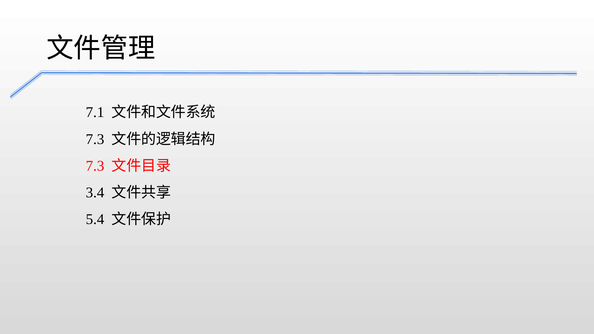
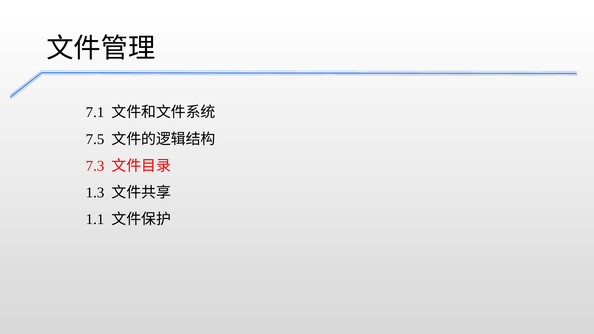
7.3 at (95, 139): 7.3 -> 7.5
3.4: 3.4 -> 1.3
5.4: 5.4 -> 1.1
